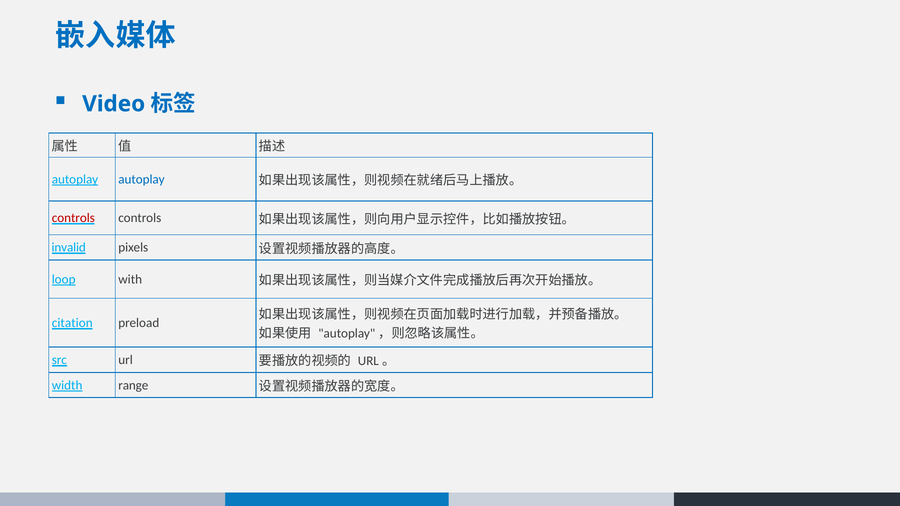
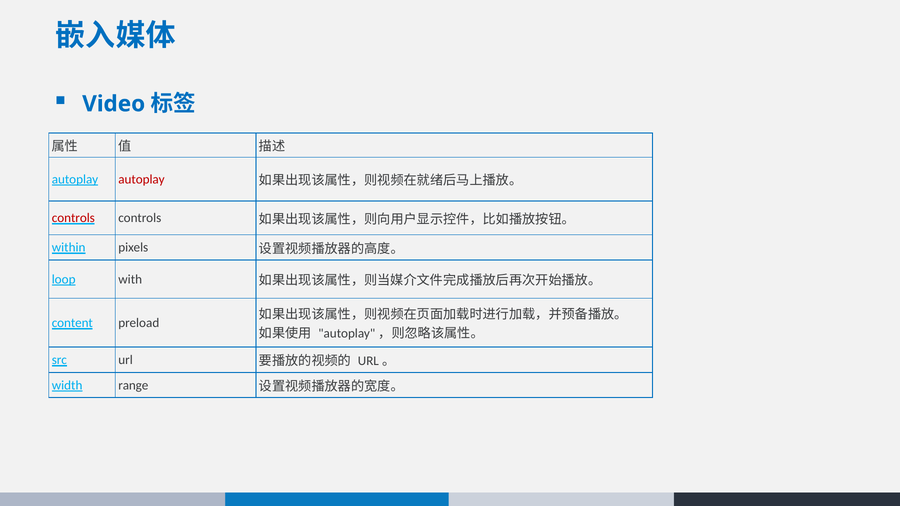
autoplay at (142, 179) colour: blue -> red
invalid: invalid -> within
citation: citation -> content
